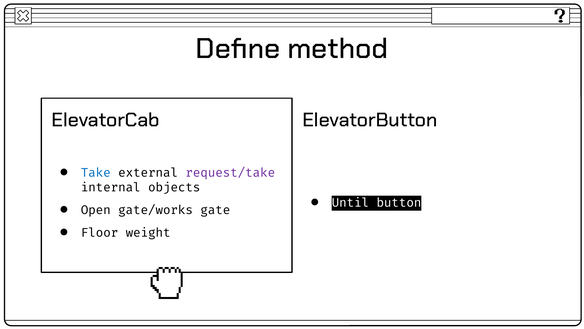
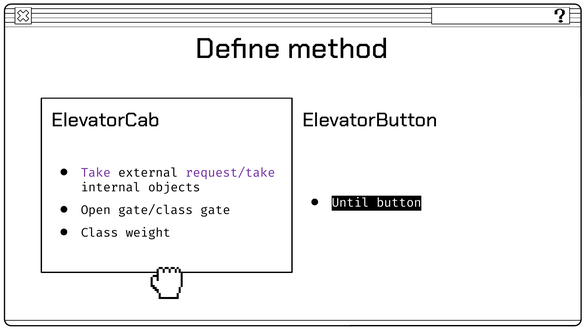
Take colour: blue -> purple
gate/works: gate/works -> gate/class
Floor: Floor -> Class
